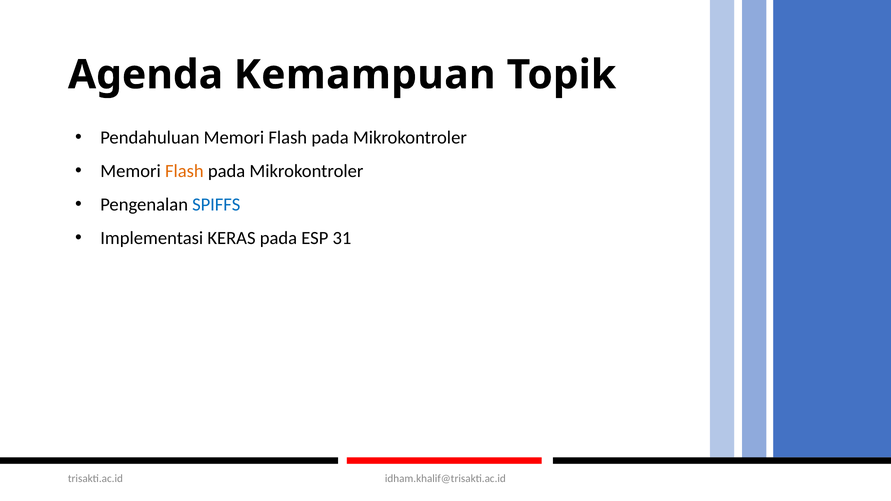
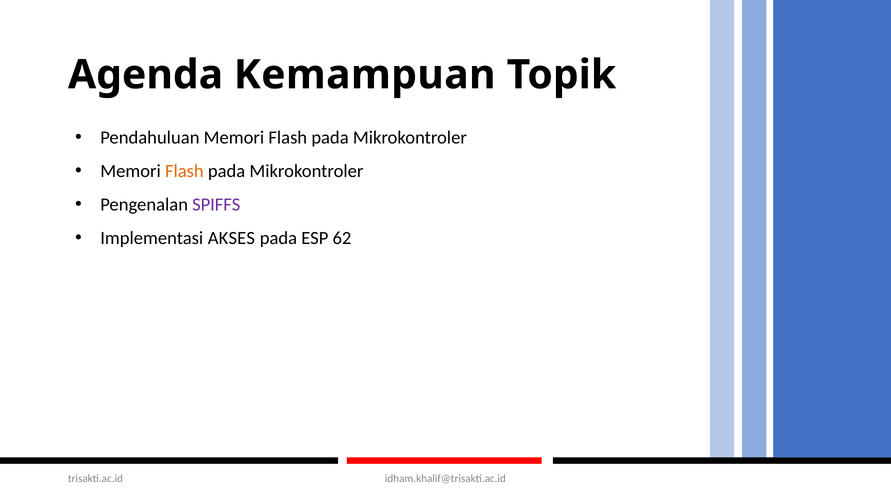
SPIFFS colour: blue -> purple
KERAS: KERAS -> AKSES
31: 31 -> 62
